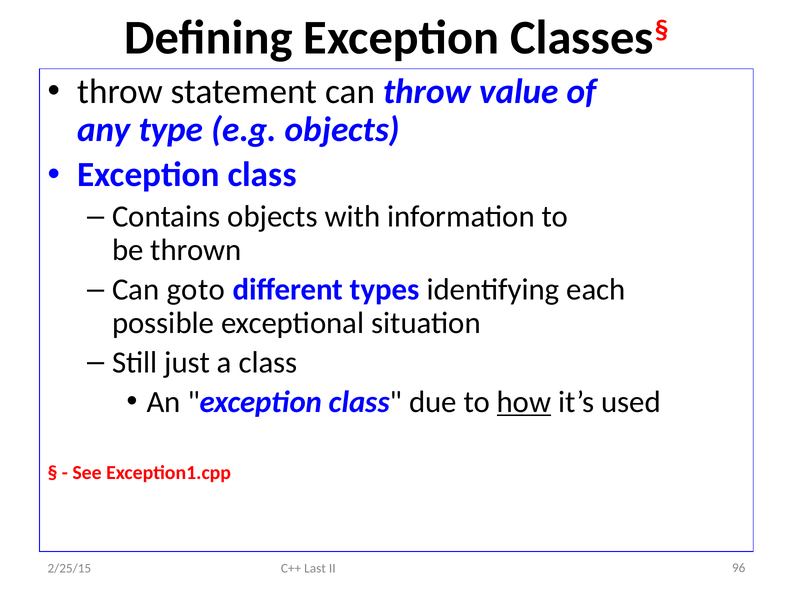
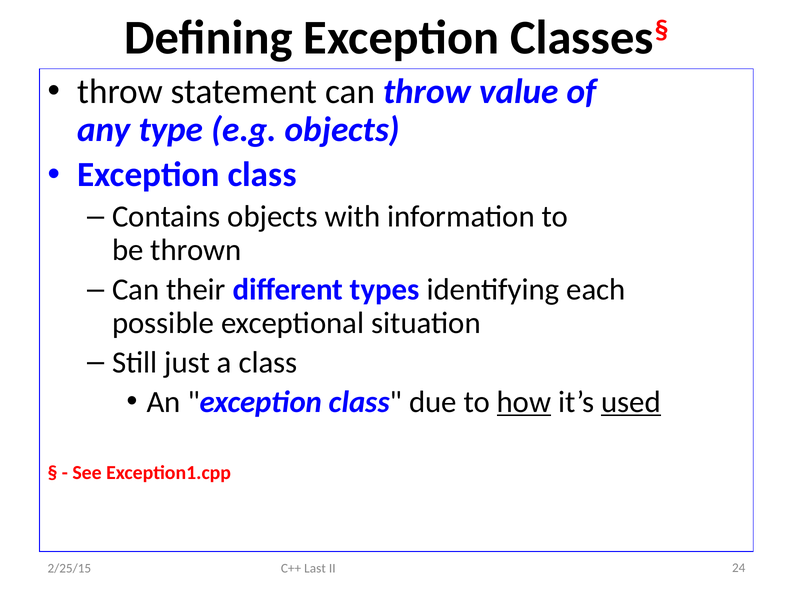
goto: goto -> their
used underline: none -> present
96: 96 -> 24
